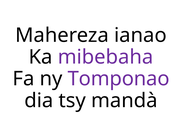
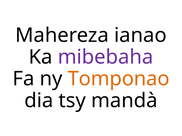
Tomponao colour: purple -> orange
